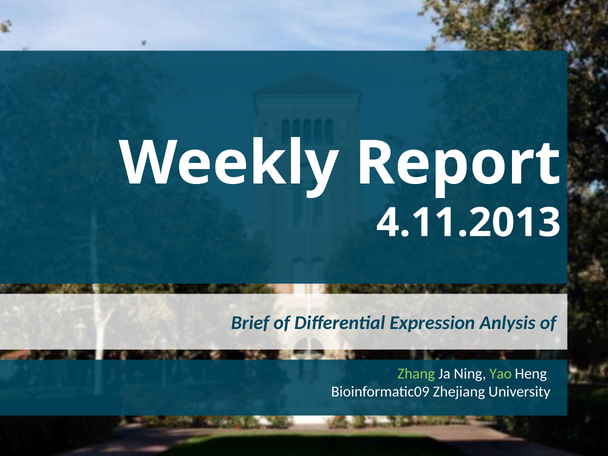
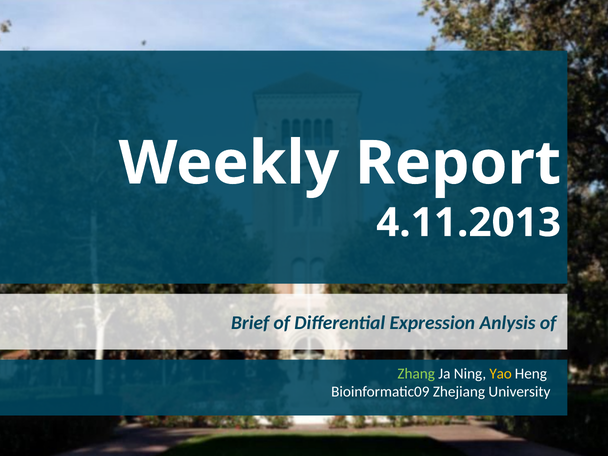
Yao colour: light green -> yellow
